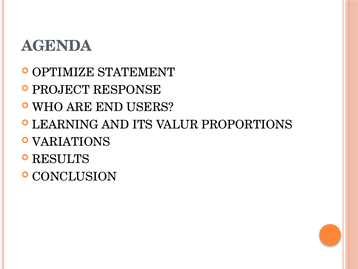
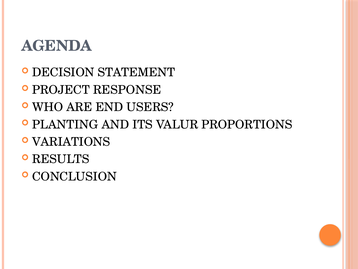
OPTIMIZE: OPTIMIZE -> DECISION
LEARNING: LEARNING -> PLANTING
